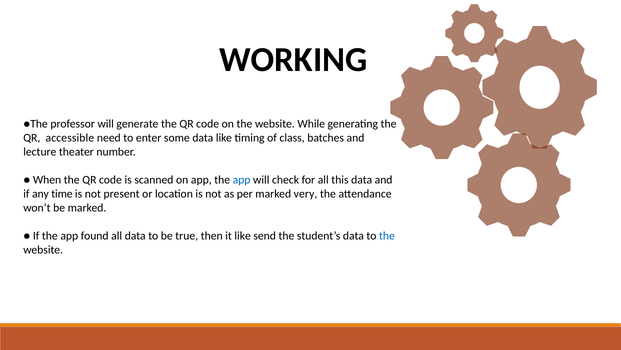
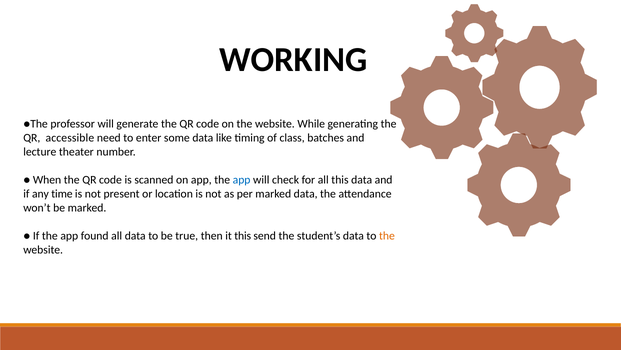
marked very: very -> data
it like: like -> this
the at (387, 235) colour: blue -> orange
